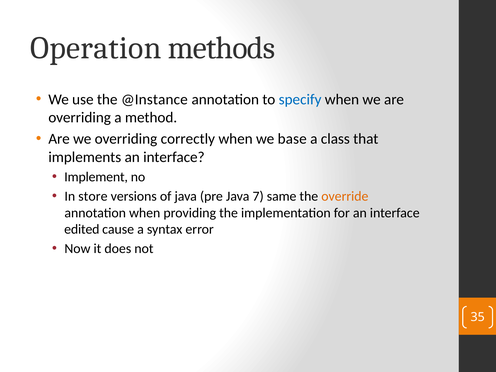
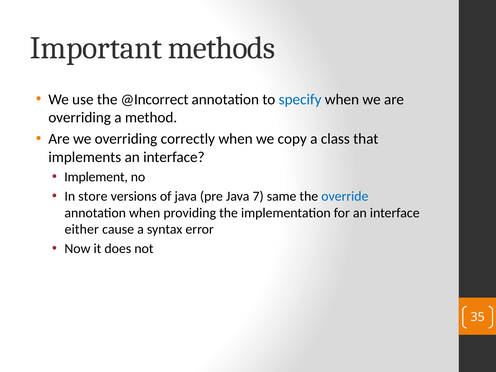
Operation: Operation -> Important
@Instance: @Instance -> @Incorrect
base: base -> copy
override colour: orange -> blue
edited: edited -> either
